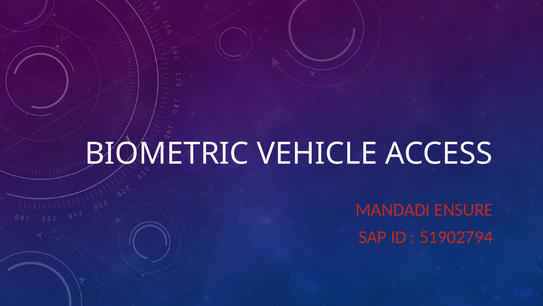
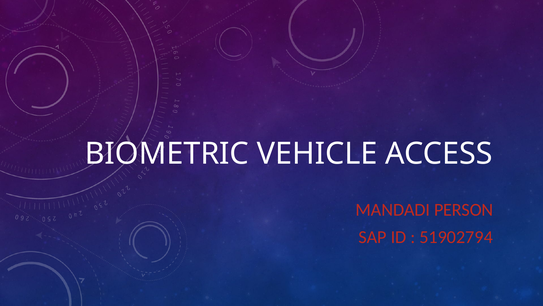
ENSURE: ENSURE -> PERSON
